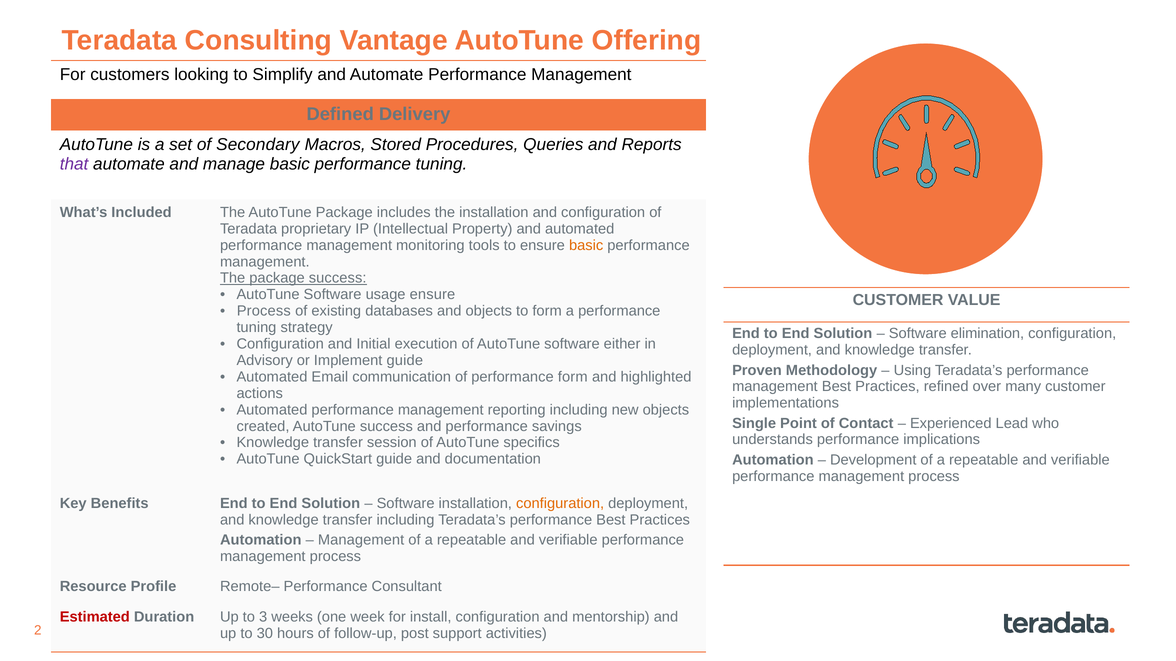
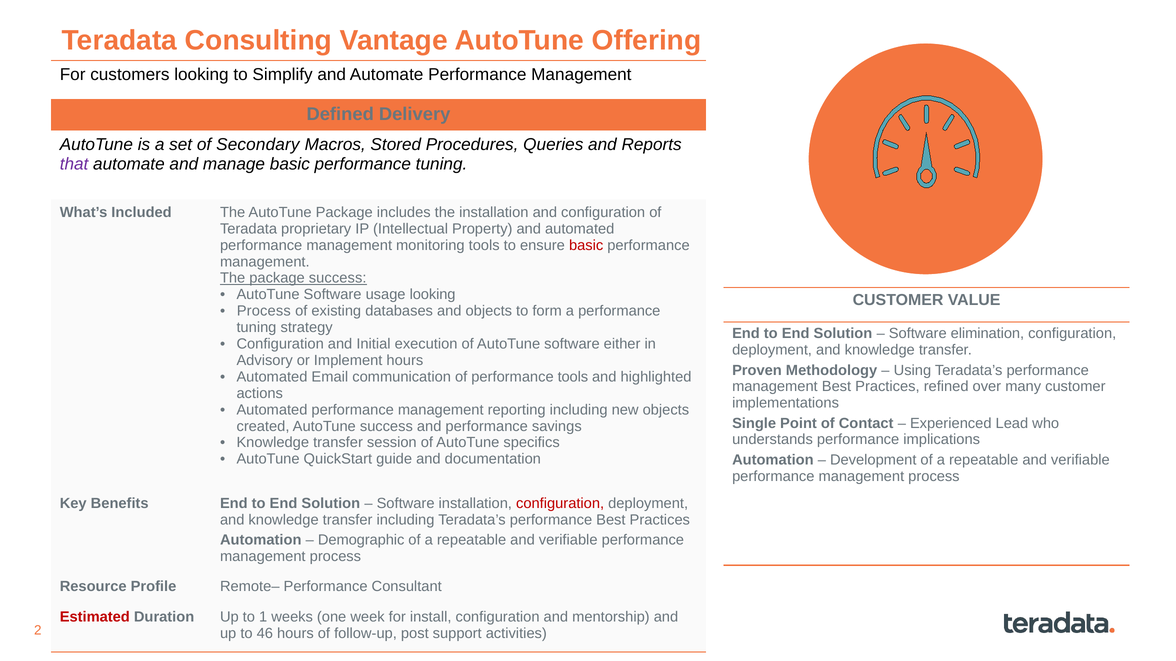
basic at (586, 245) colour: orange -> red
usage ensure: ensure -> looking
Implement guide: guide -> hours
performance form: form -> tools
configuration at (560, 504) colour: orange -> red
Management at (361, 540): Management -> Demographic
3: 3 -> 1
30: 30 -> 46
